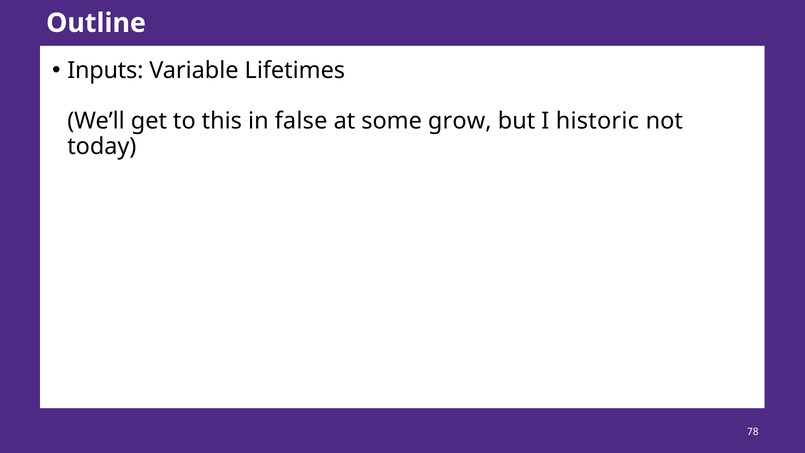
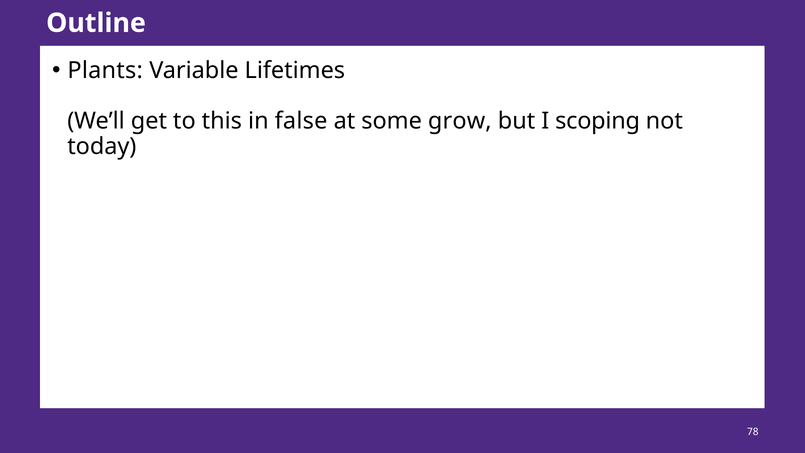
Inputs: Inputs -> Plants
historic: historic -> scoping
